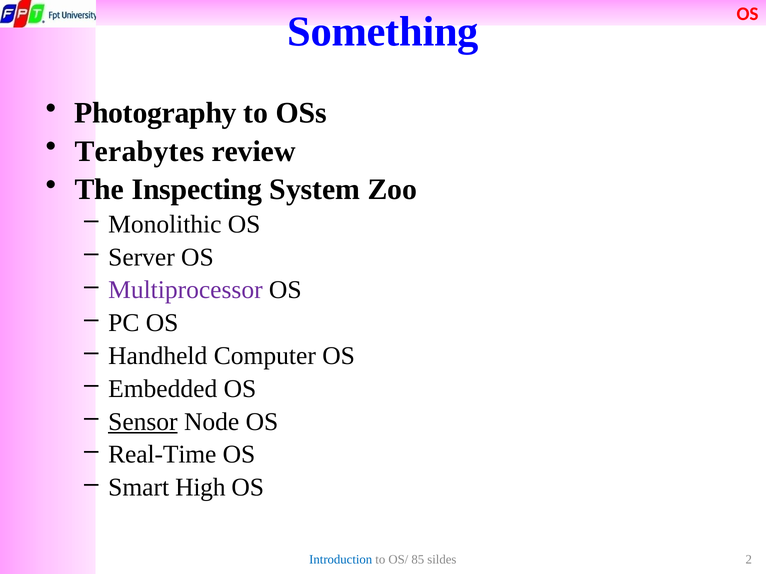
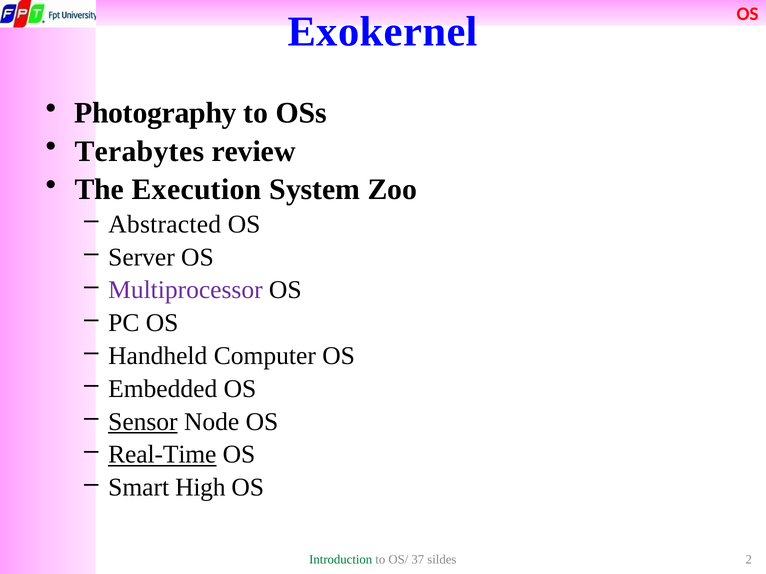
Something: Something -> Exokernel
Inspecting: Inspecting -> Execution
Monolithic: Monolithic -> Abstracted
Real-Time underline: none -> present
Introduction colour: blue -> green
85: 85 -> 37
